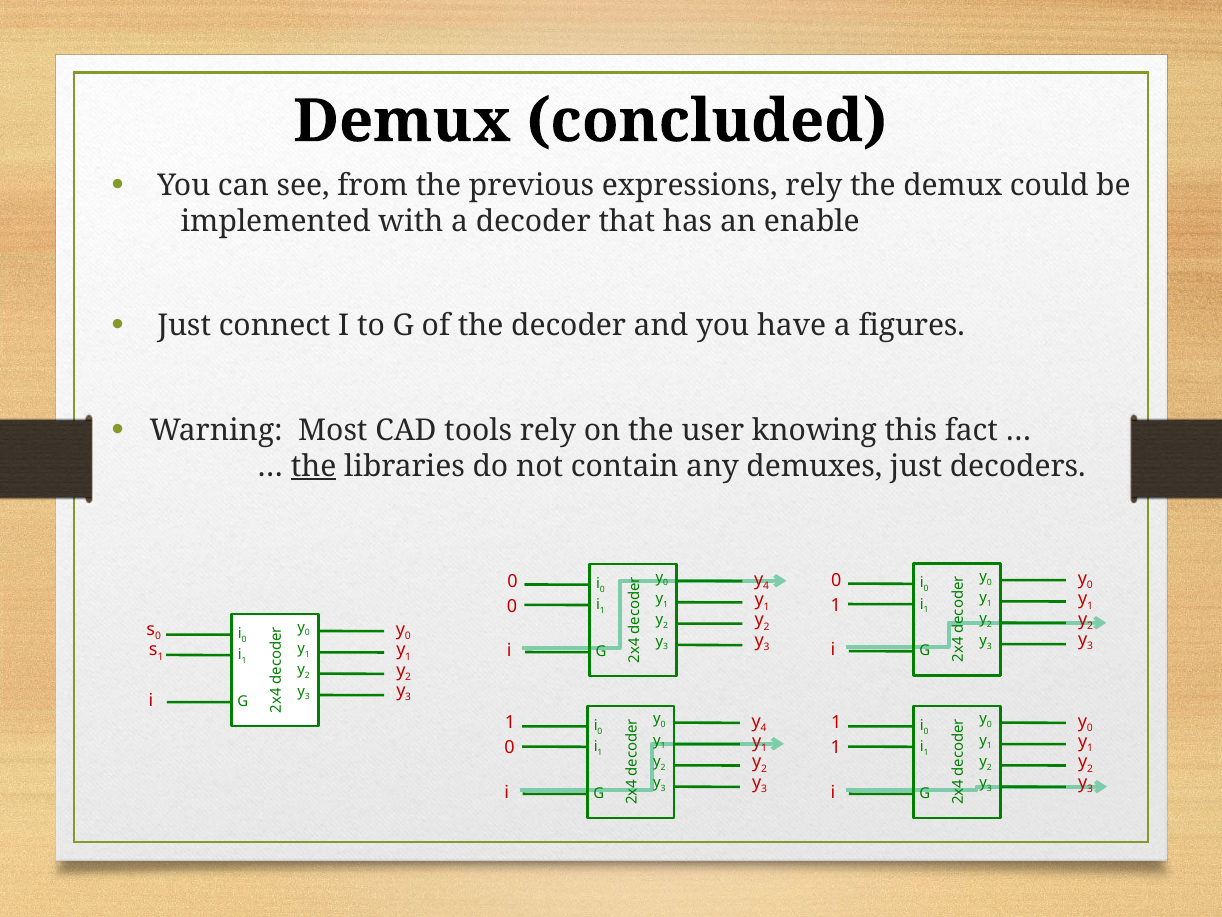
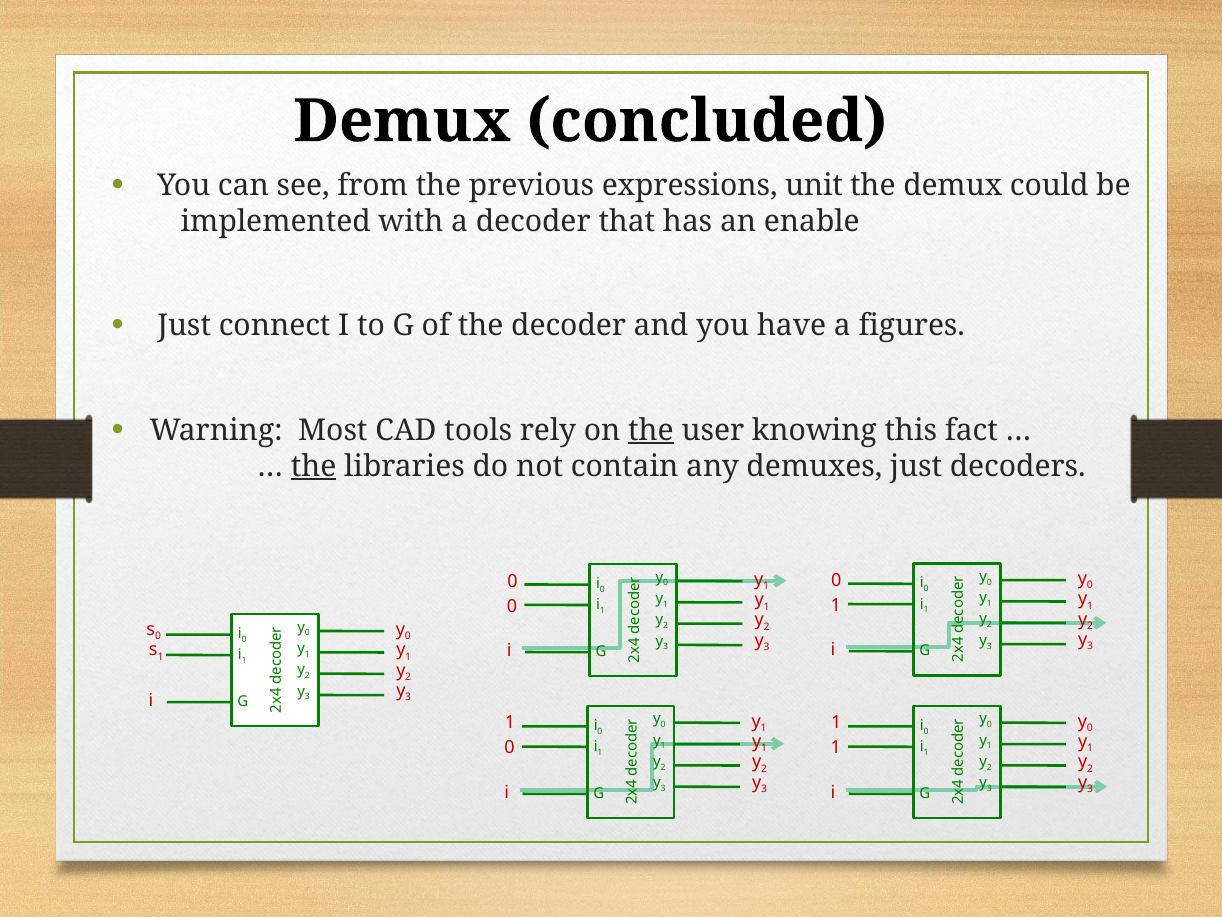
expressions rely: rely -> unit
the at (651, 430) underline: none -> present
4 at (766, 586): 4 -> 1
4 at (764, 728): 4 -> 1
